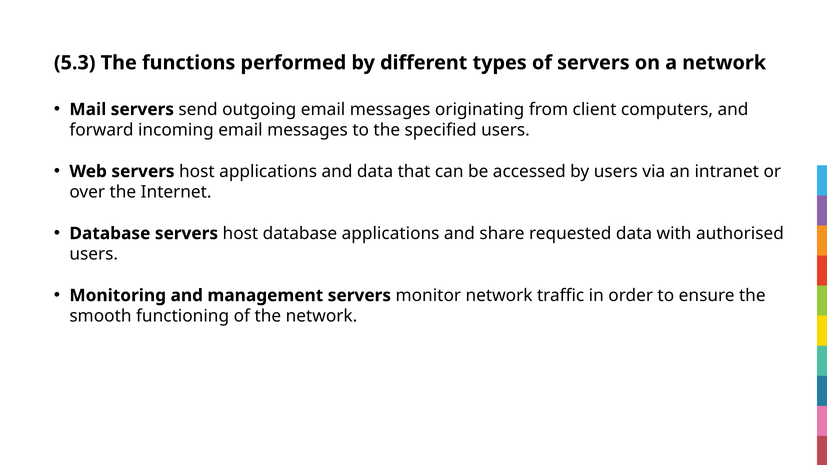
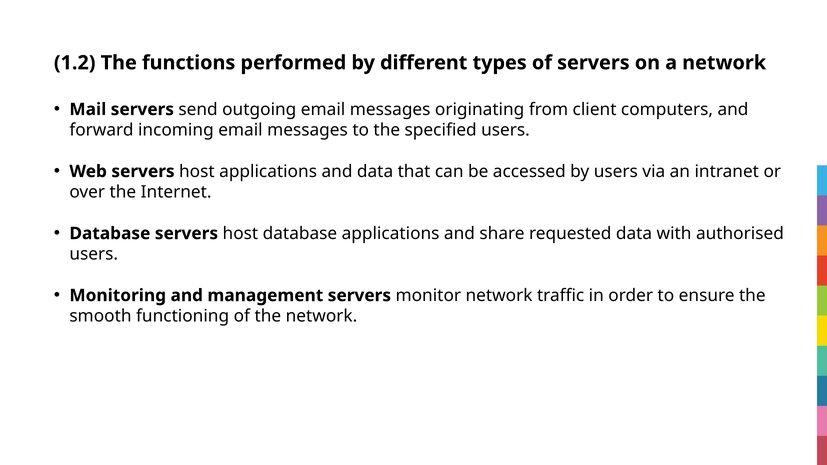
5.3: 5.3 -> 1.2
